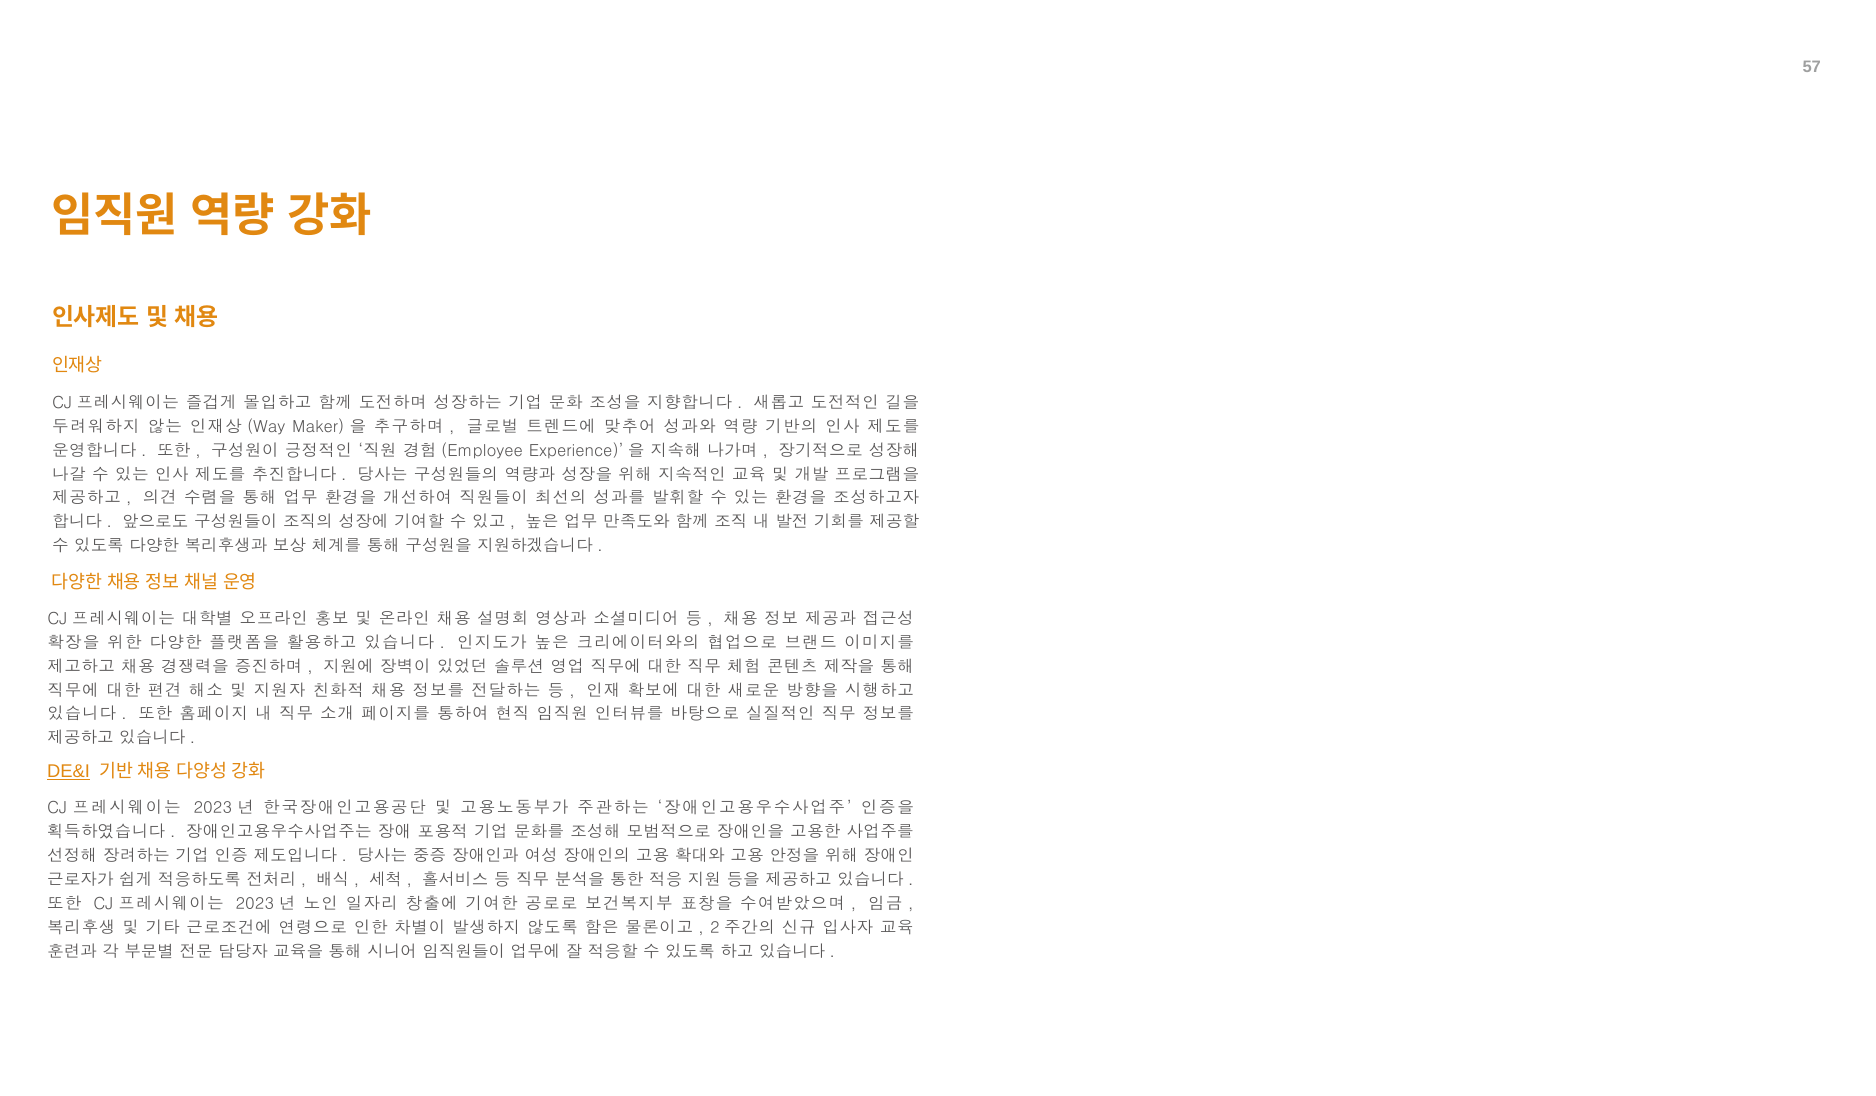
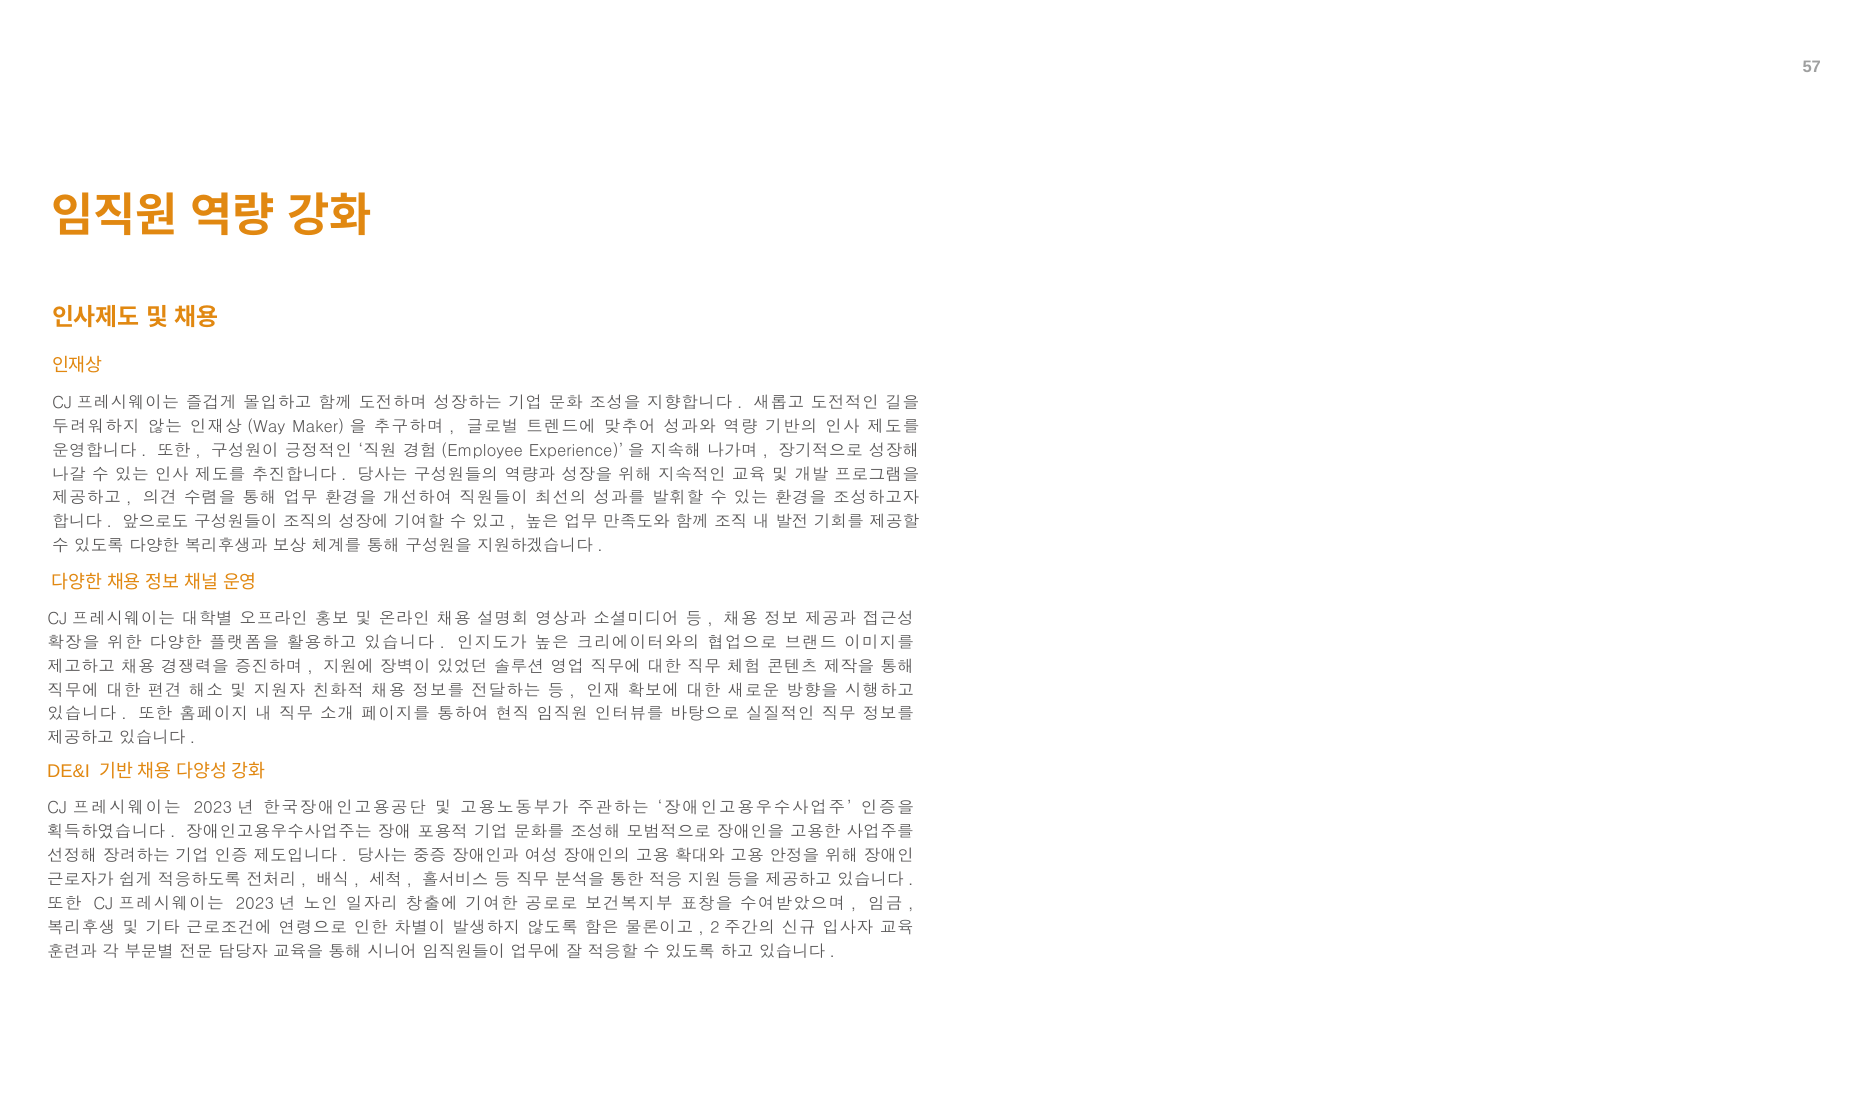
DE&I underline: present -> none
